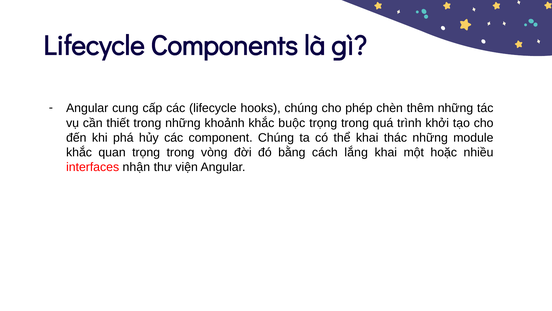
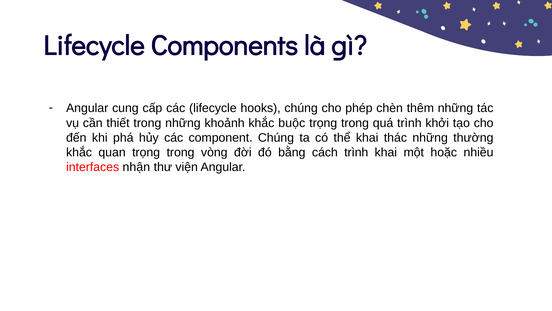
module: module -> thường
cách lắng: lắng -> trình
